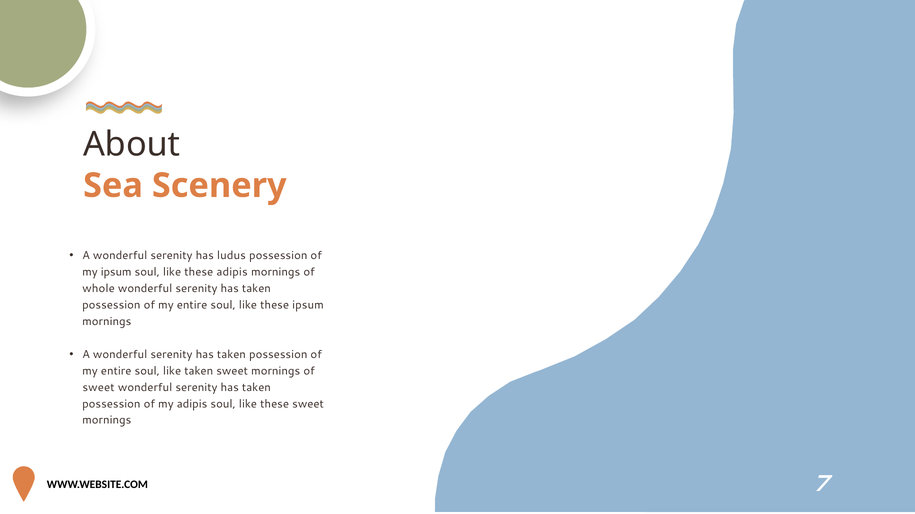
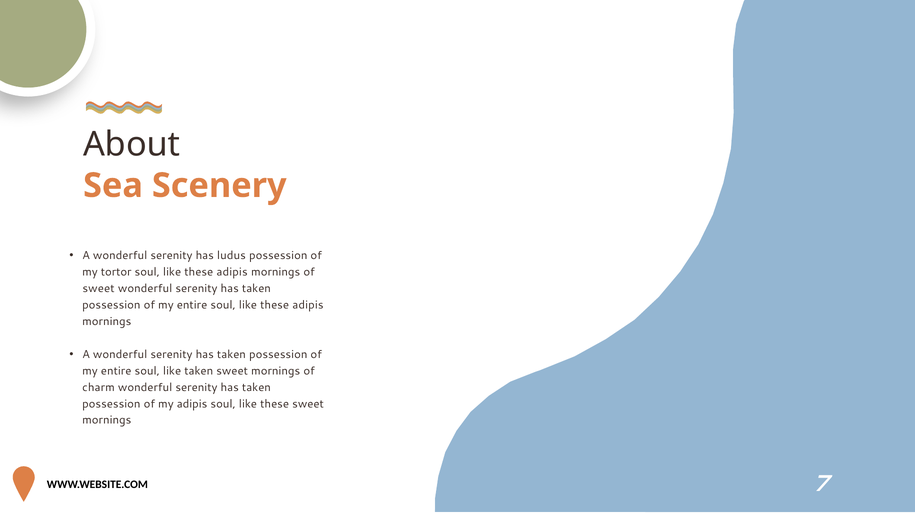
my ipsum: ipsum -> tortor
whole at (99, 289): whole -> sweet
ipsum at (308, 305): ipsum -> adipis
sweet at (99, 388): sweet -> charm
